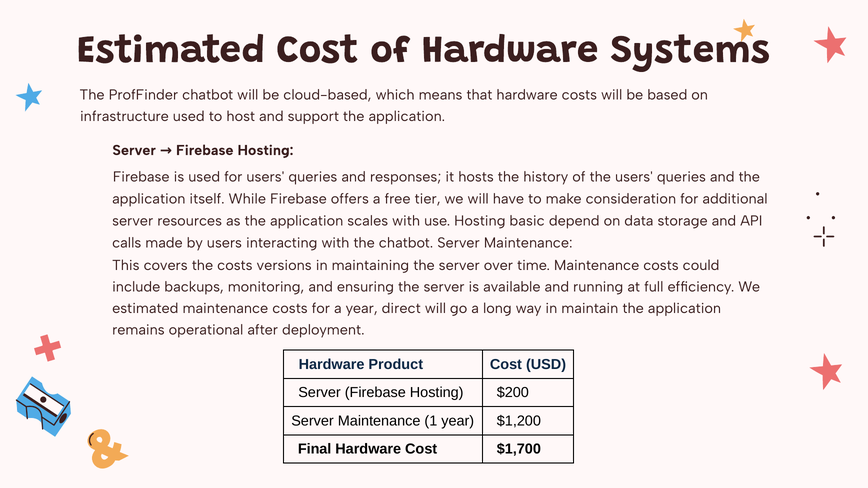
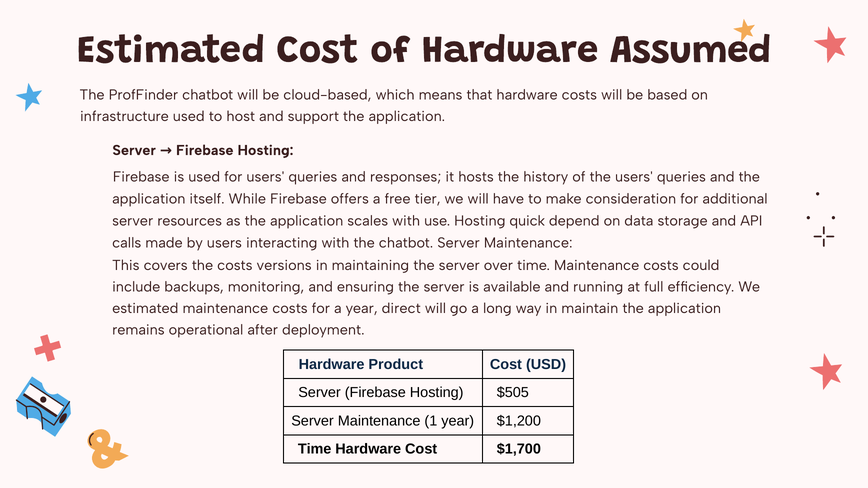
Systems: Systems -> Assumed
basic: basic -> quick
$200: $200 -> $505
Final at (315, 449): Final -> Time
